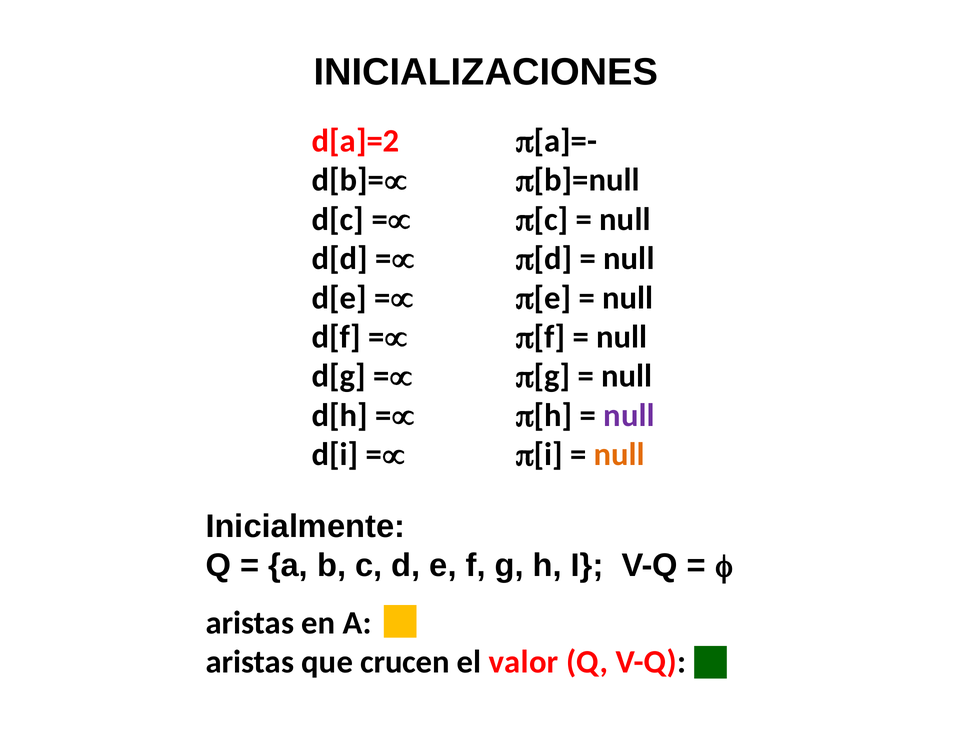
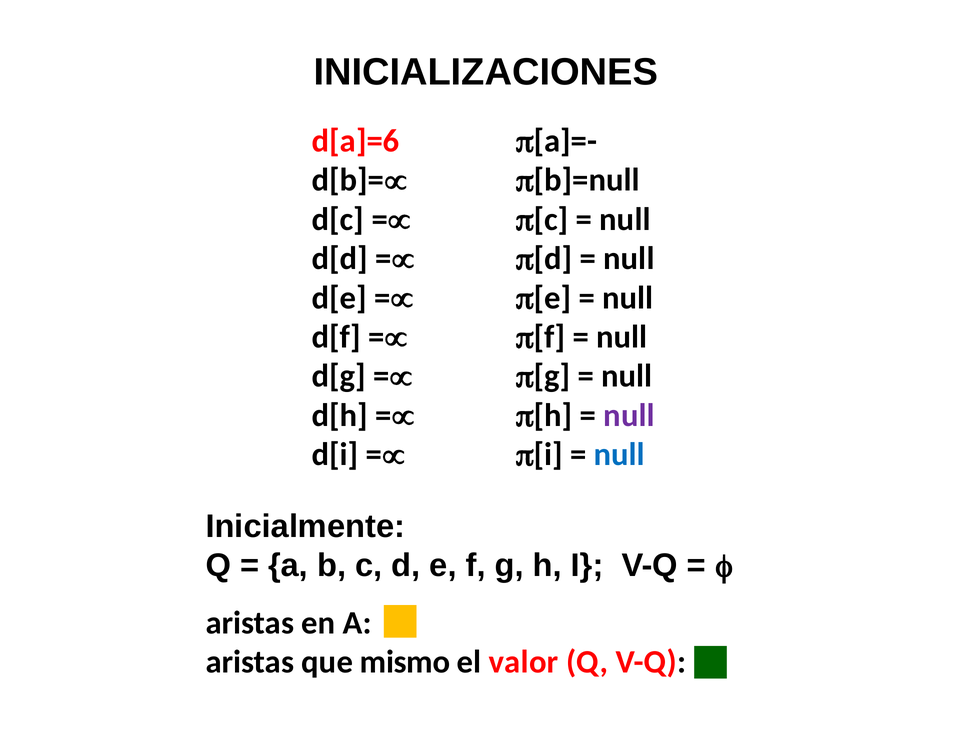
d[a]=2: d[a]=2 -> d[a]=6
null at (619, 455) colour: orange -> blue
crucen: crucen -> mismo
